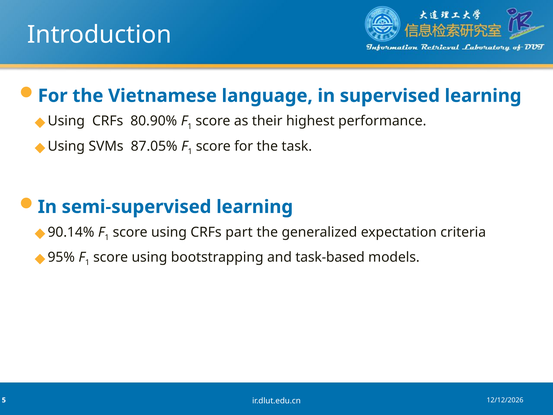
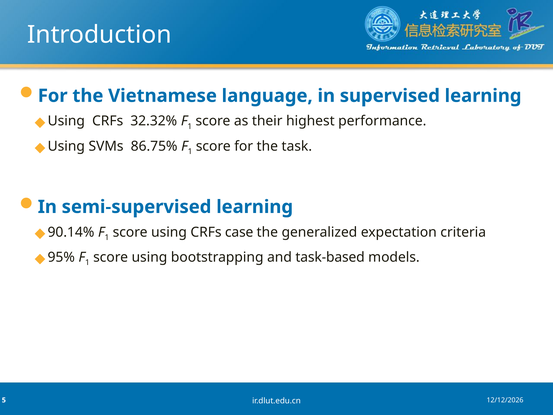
80.90%: 80.90% -> 32.32%
87.05%: 87.05% -> 86.75%
part: part -> case
